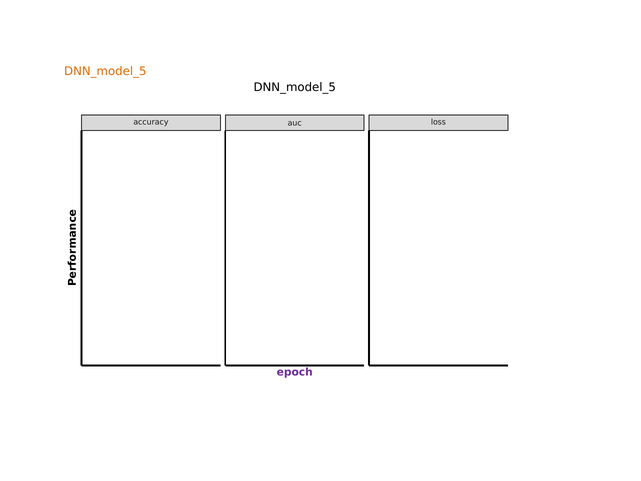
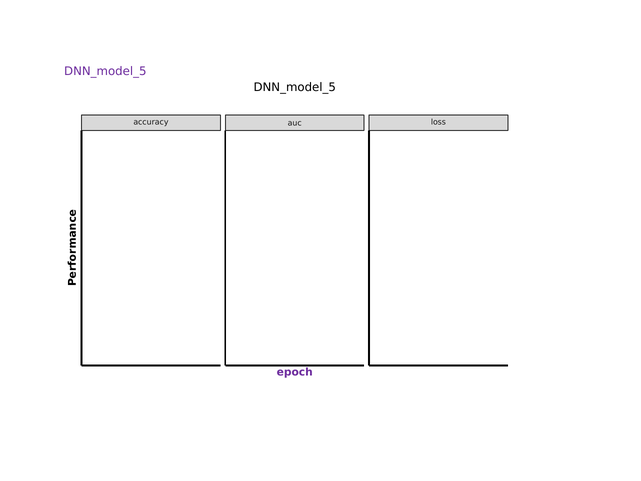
DNN_model_5 at (105, 71) colour: orange -> purple
